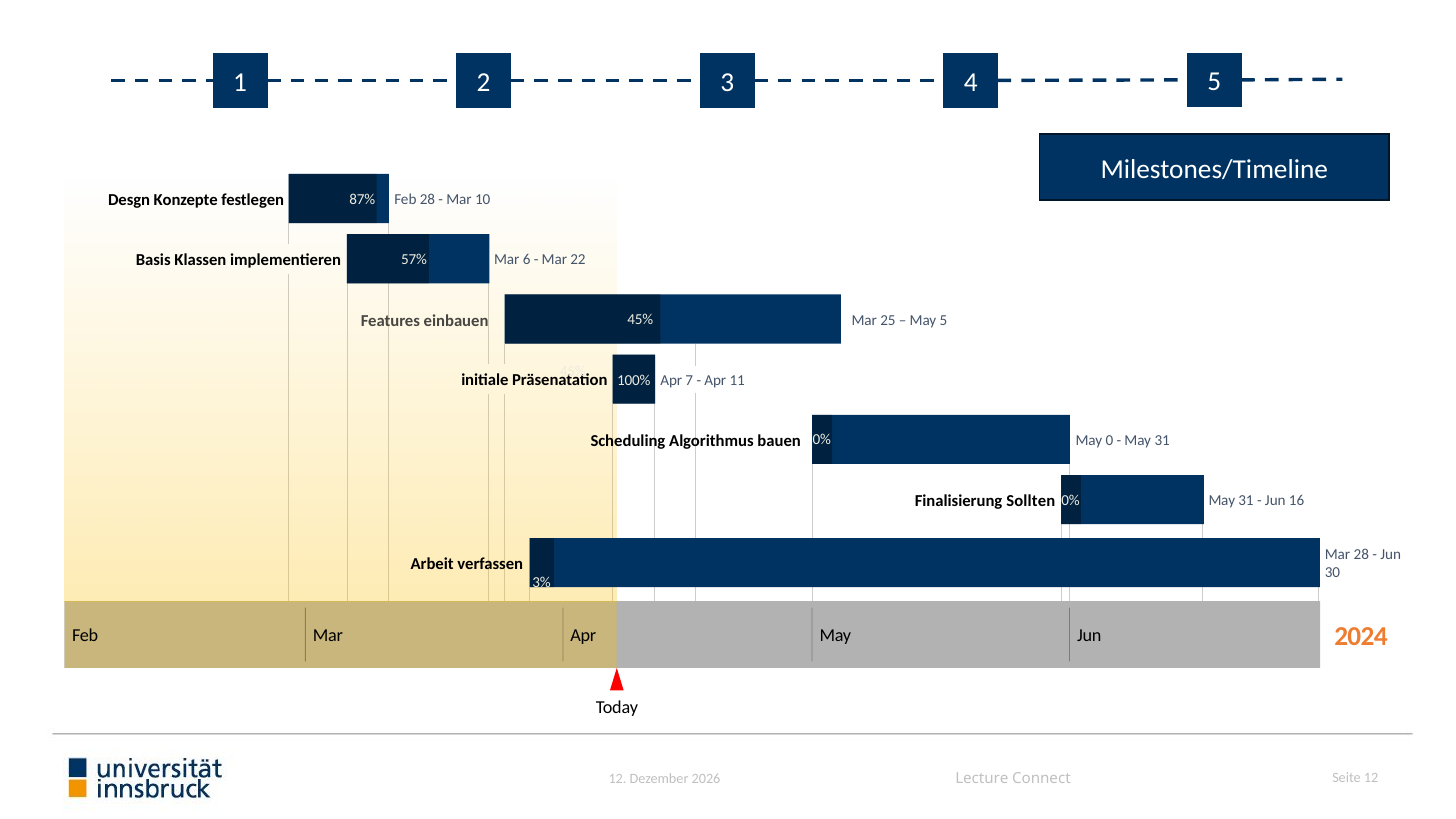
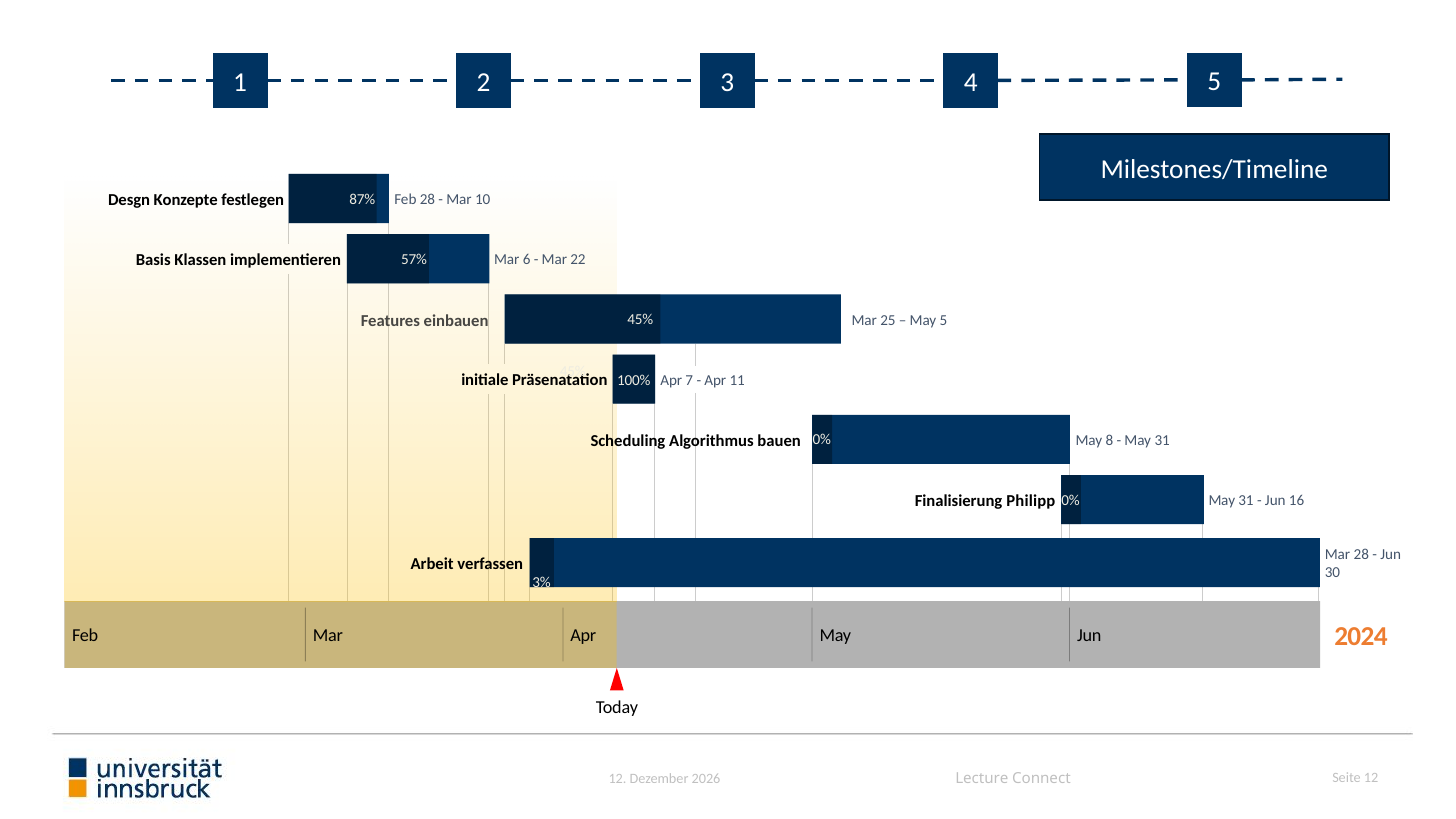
0: 0 -> 8
Sollten: Sollten -> Philipp
